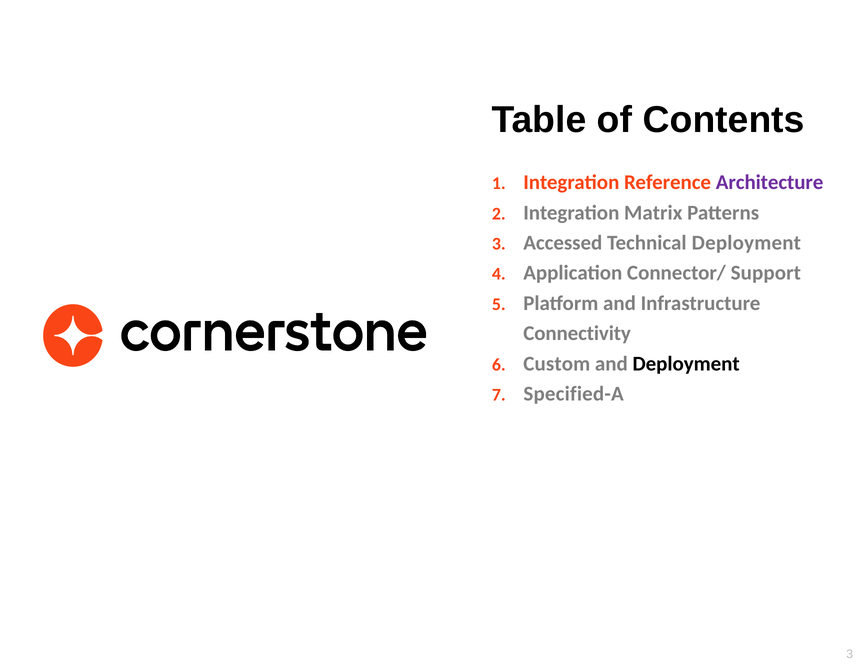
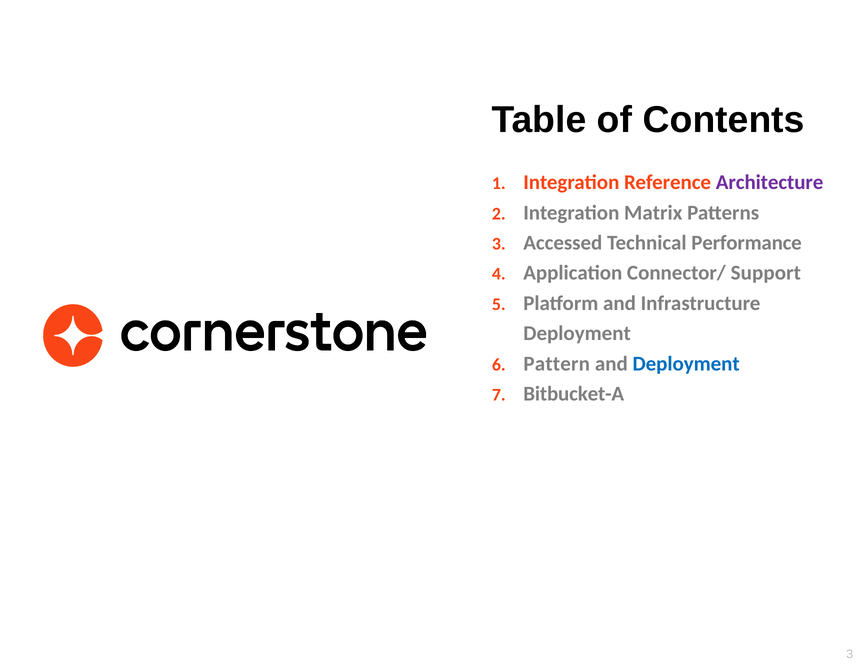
Technical Deployment: Deployment -> Performance
Connectivity at (577, 333): Connectivity -> Deployment
Custom: Custom -> Pattern
Deployment at (686, 364) colour: black -> blue
Specified-A: Specified-A -> Bitbucket-A
